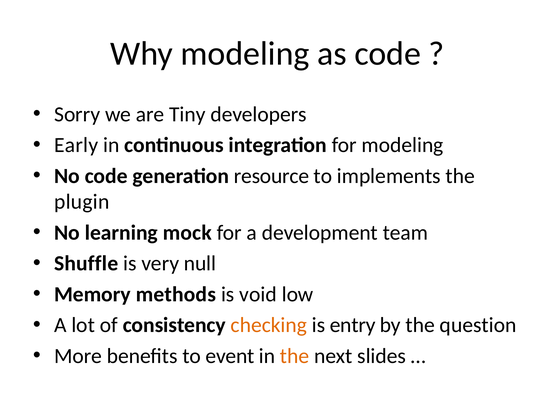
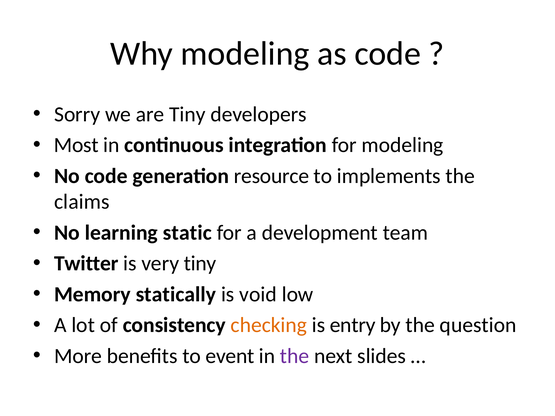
Early: Early -> Most
plugin: plugin -> claims
mock: mock -> static
Shuffle: Shuffle -> Twitter
very null: null -> tiny
methods: methods -> statically
the at (295, 356) colour: orange -> purple
